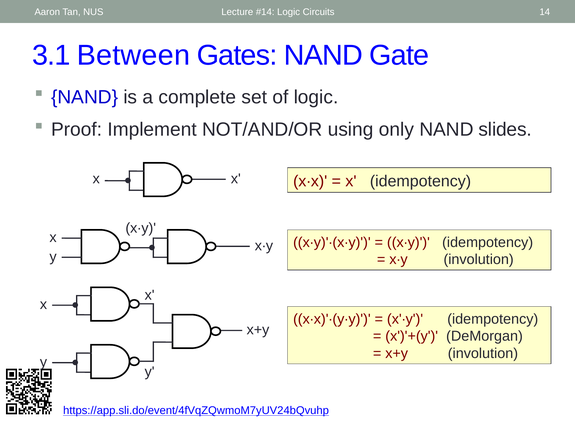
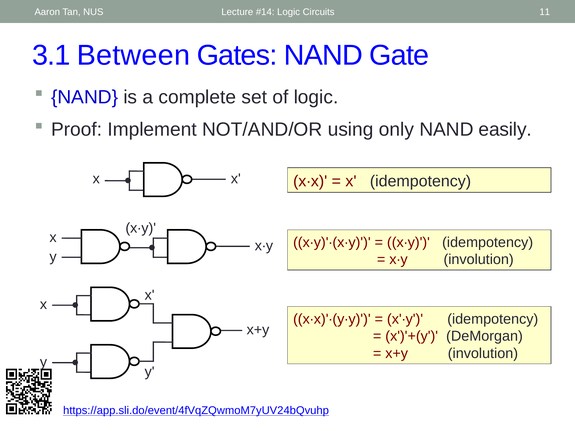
14: 14 -> 11
slides: slides -> easily
